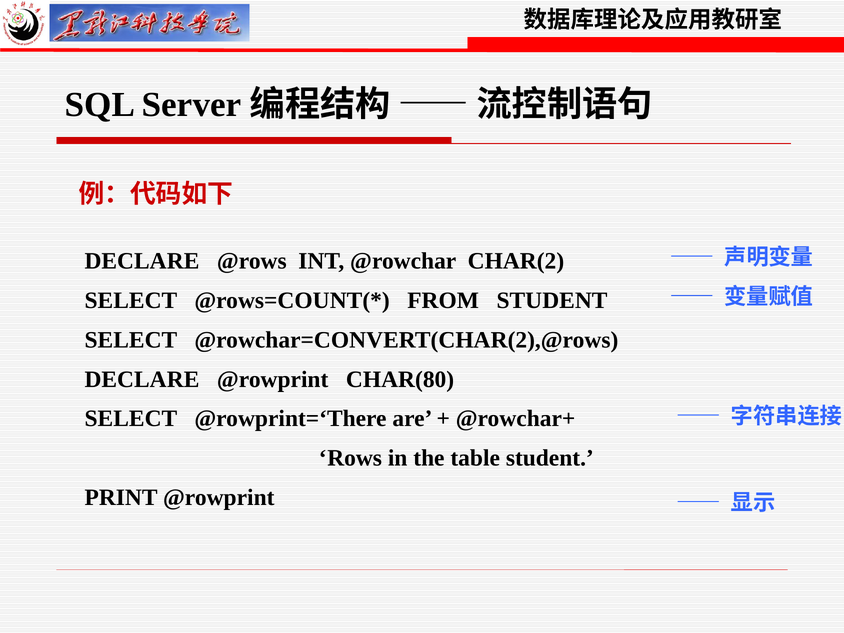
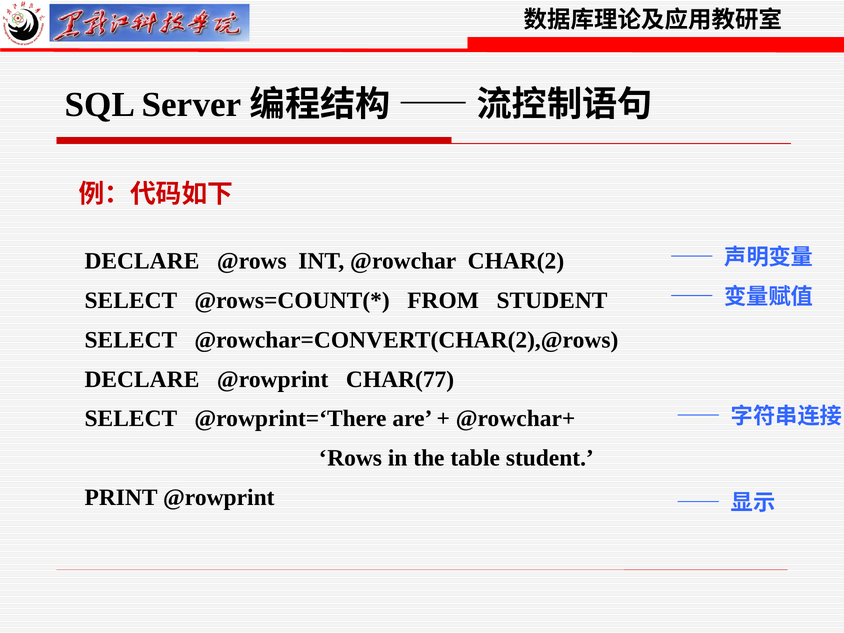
CHAR(80: CHAR(80 -> CHAR(77
